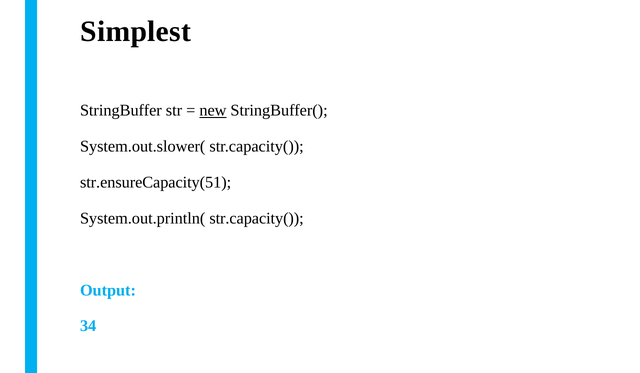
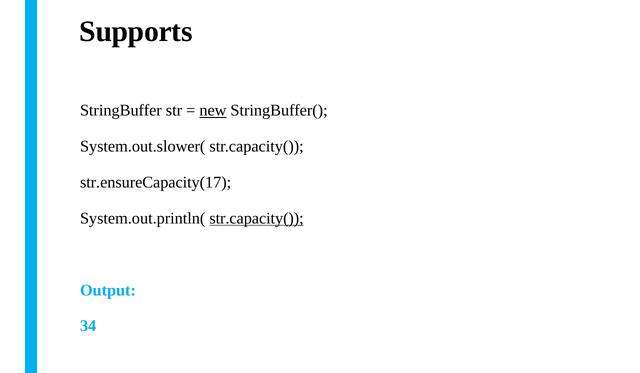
Simplest: Simplest -> Supports
str.ensureCapacity(51: str.ensureCapacity(51 -> str.ensureCapacity(17
str.capacity( at (257, 218) underline: none -> present
